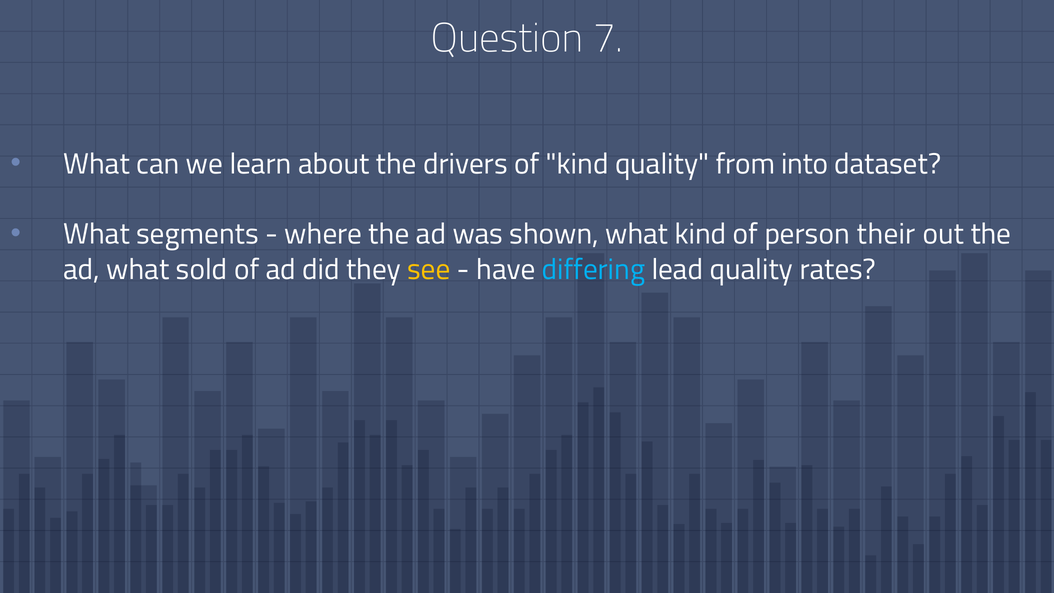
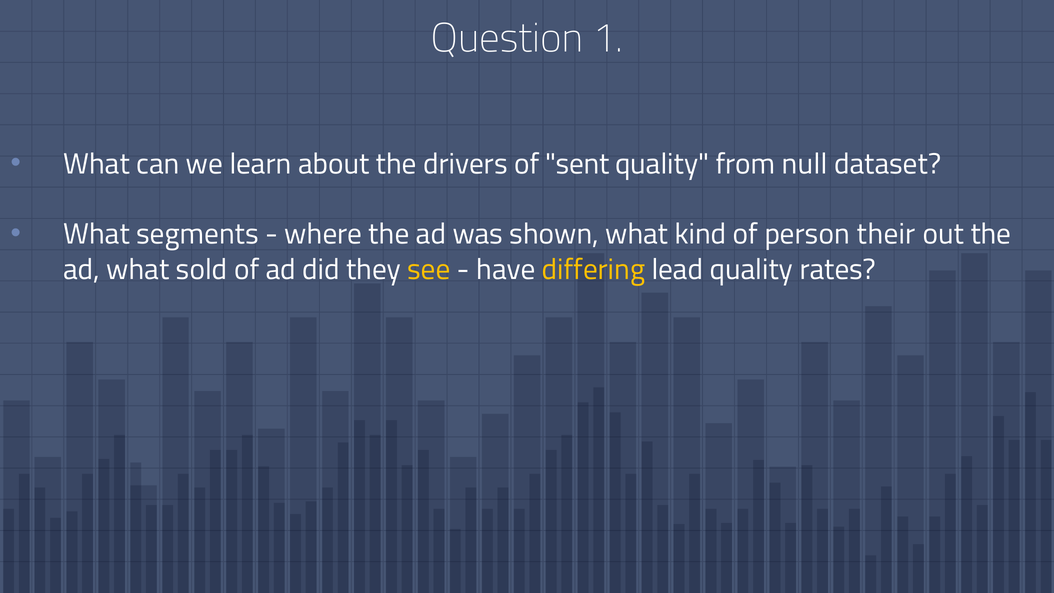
7: 7 -> 1
of kind: kind -> sent
into: into -> null
differing colour: light blue -> yellow
